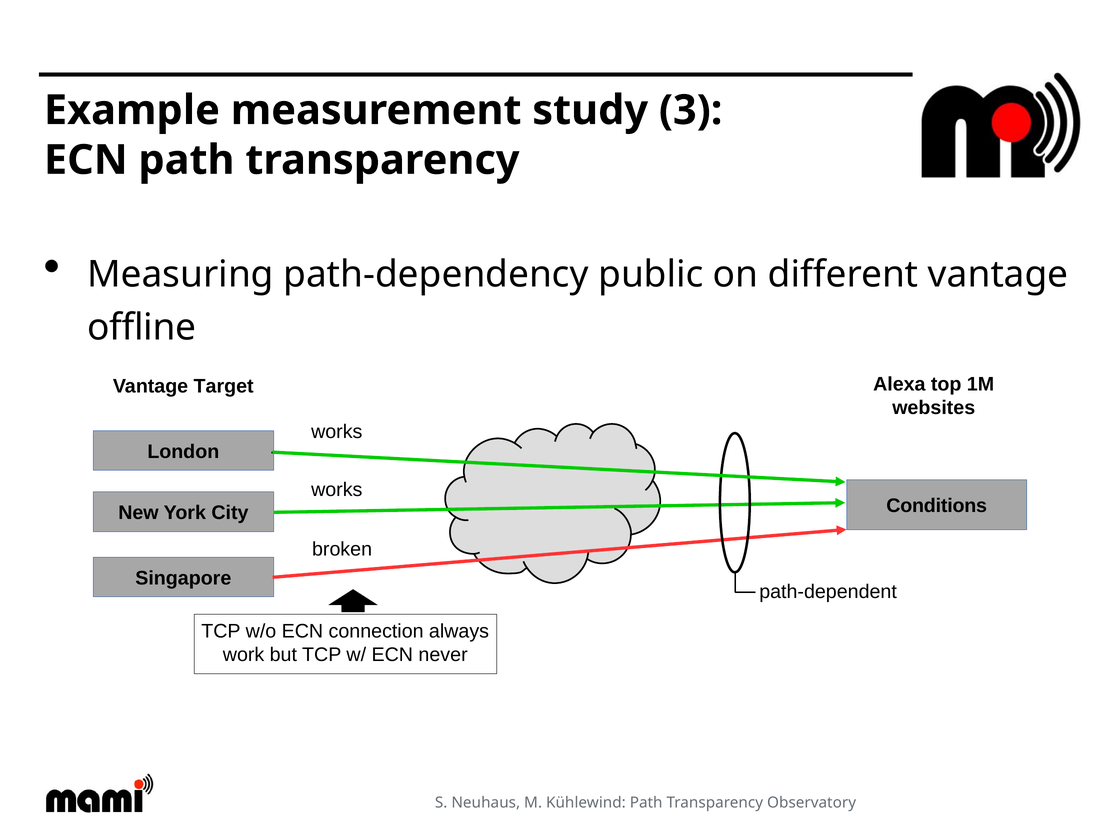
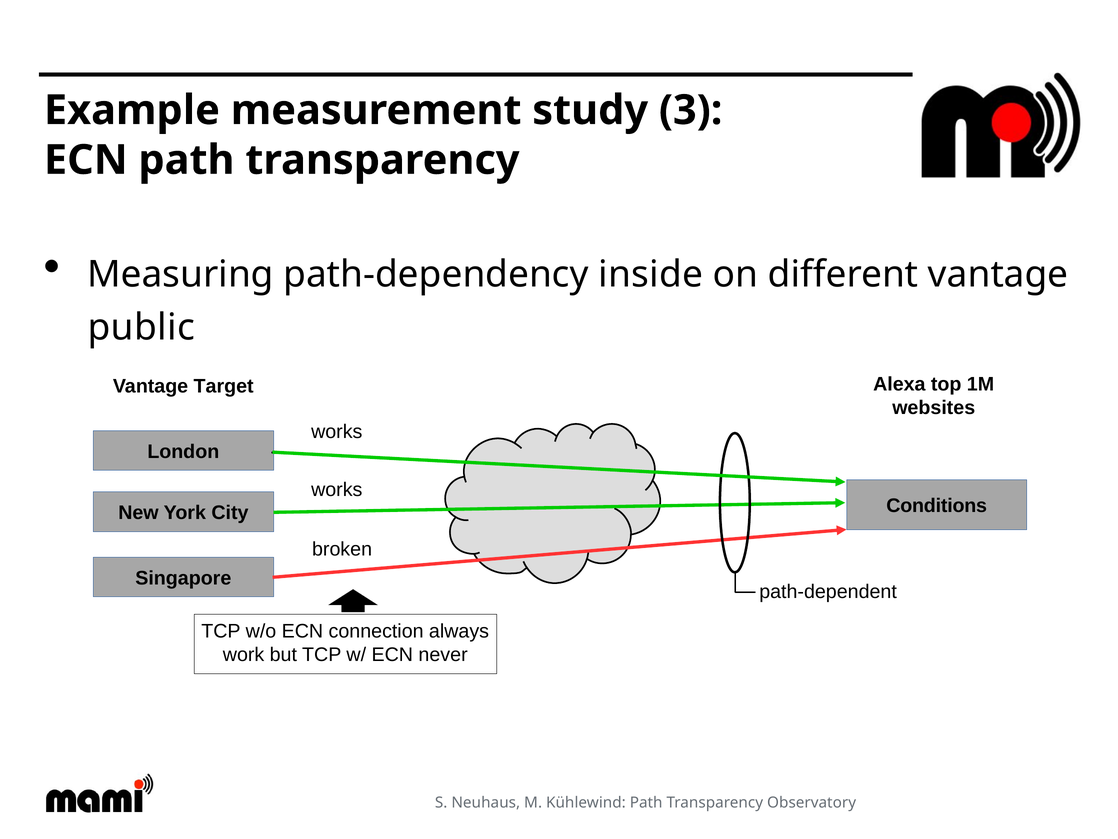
public: public -> inside
offline: offline -> public
